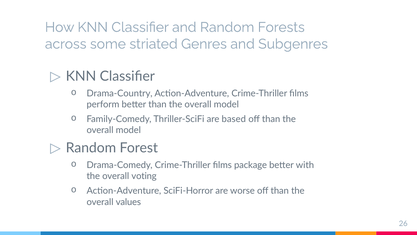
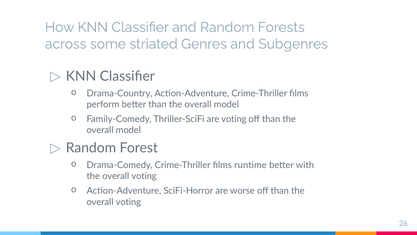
are based: based -> voting
package: package -> runtime
values at (128, 202): values -> voting
